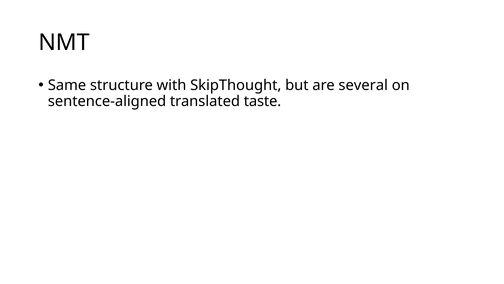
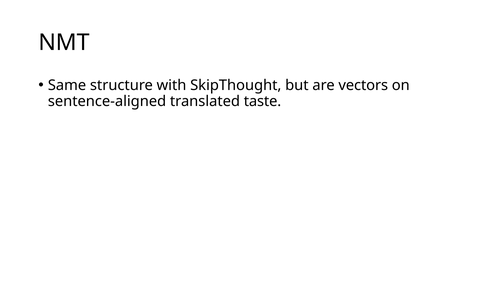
several: several -> vectors
